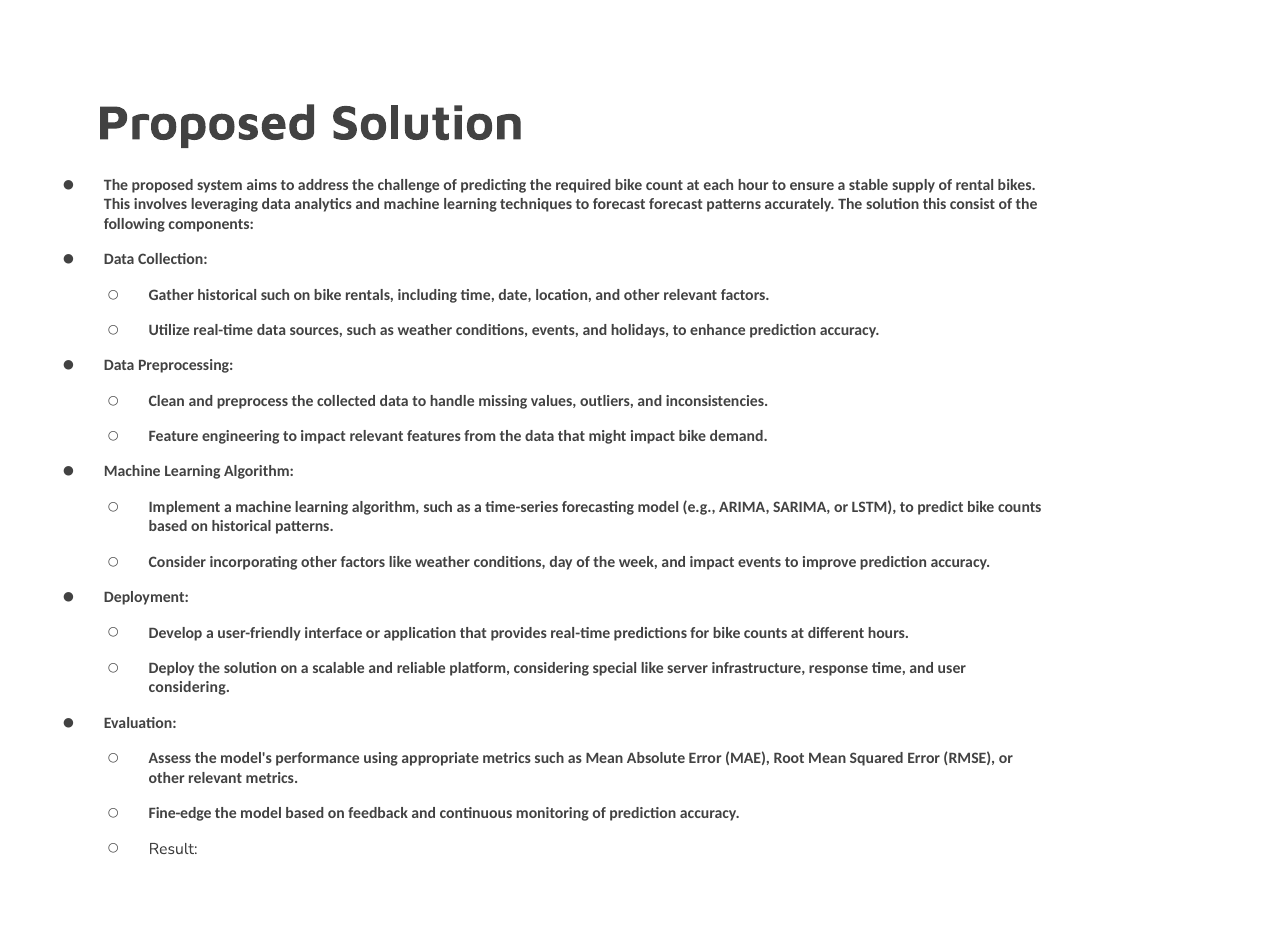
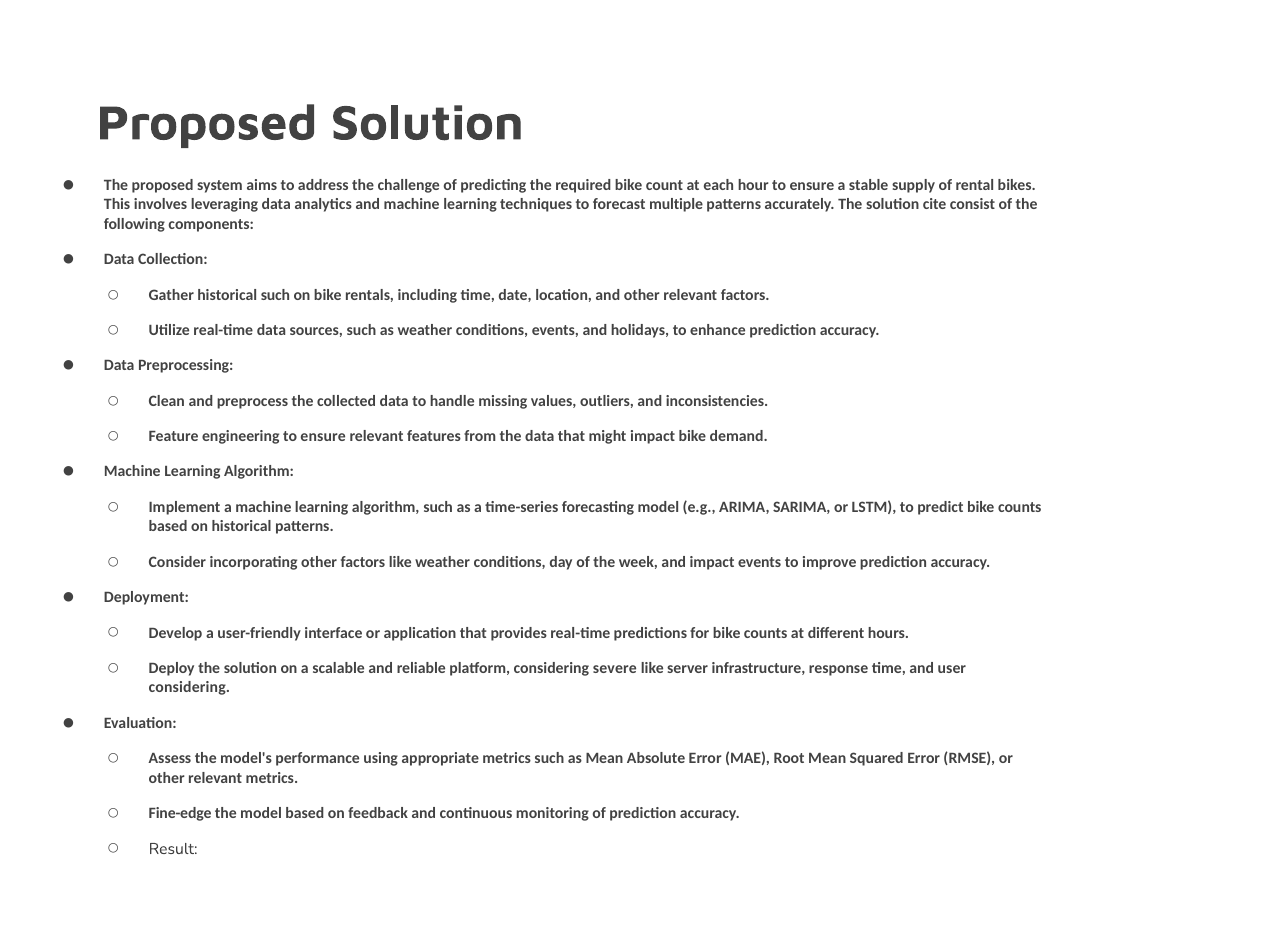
forecast forecast: forecast -> multiple
solution this: this -> cite
engineering to impact: impact -> ensure
special: special -> severe
